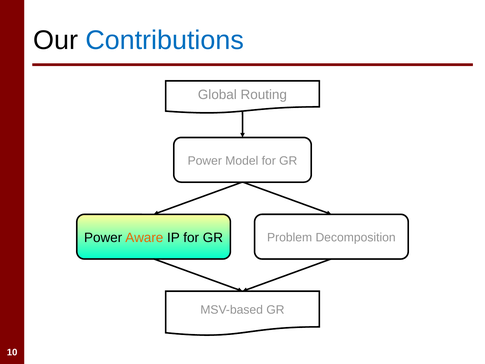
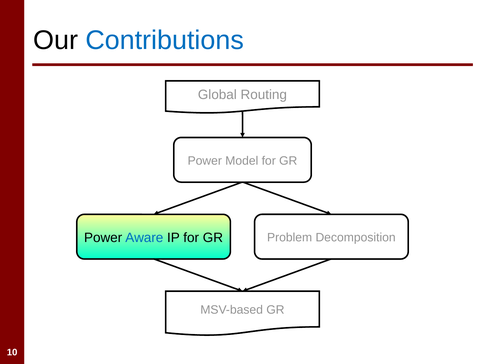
Aware colour: orange -> blue
